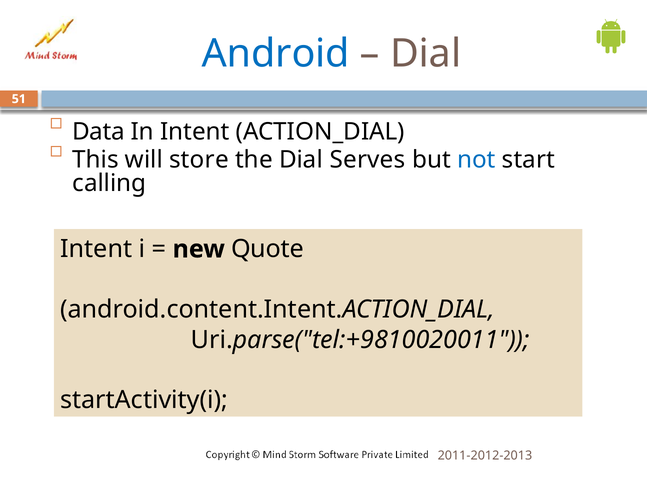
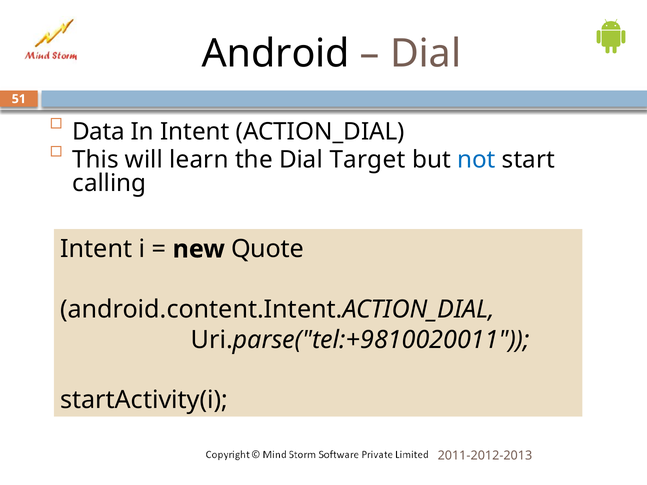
Android colour: blue -> black
store: store -> learn
Serves: Serves -> Target
